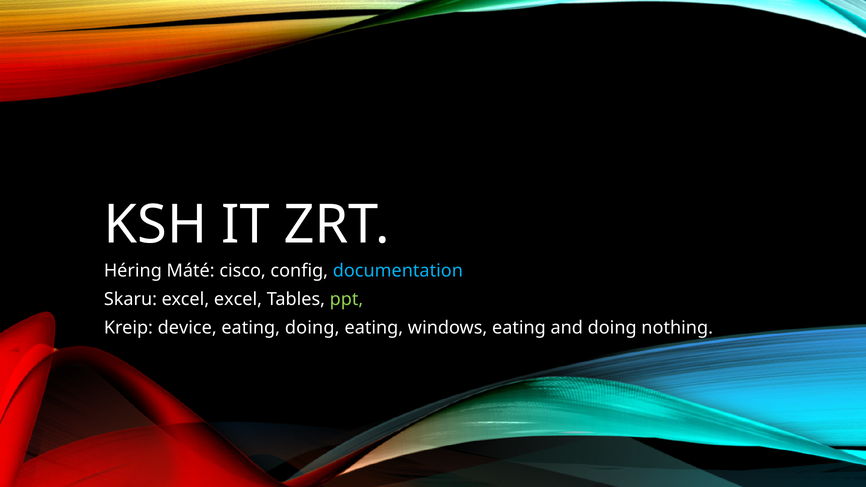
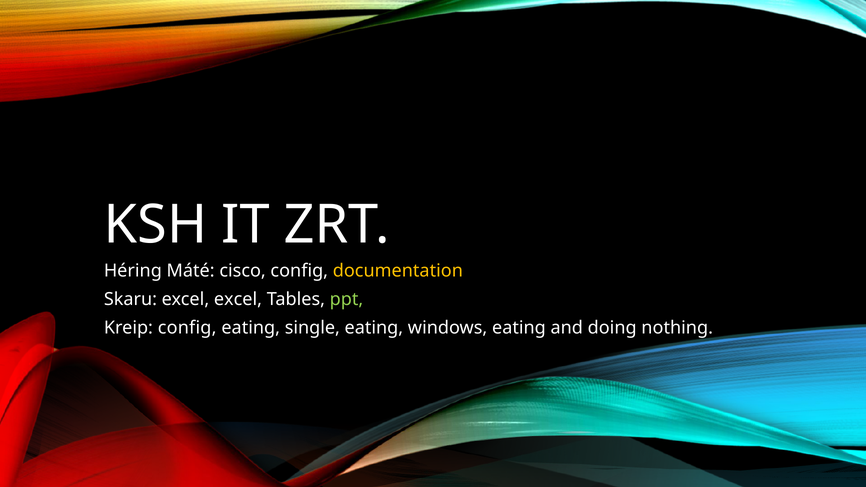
documentation colour: light blue -> yellow
Kreip device: device -> config
eating doing: doing -> single
